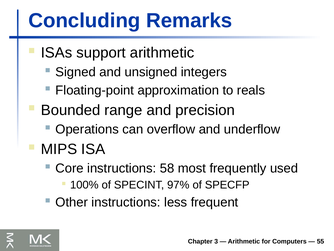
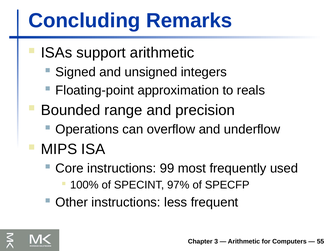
58: 58 -> 99
